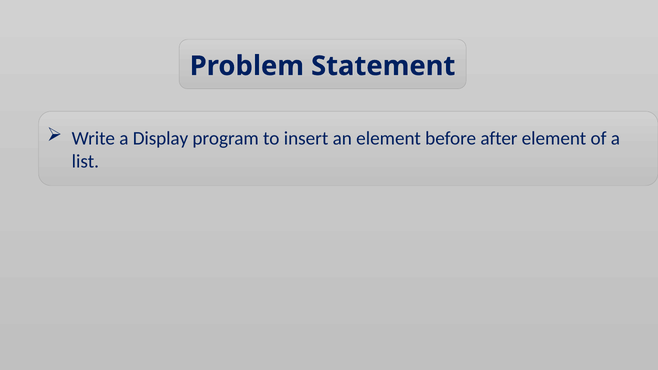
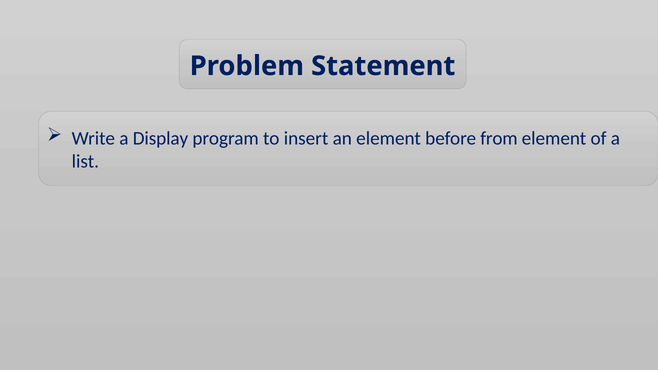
after: after -> from
